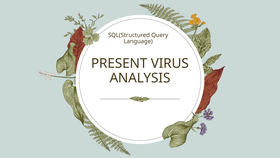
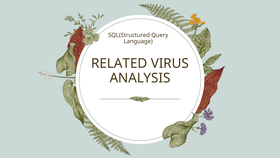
PRESENT: PRESENT -> RELATED
